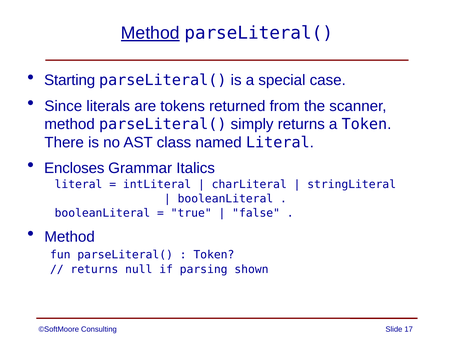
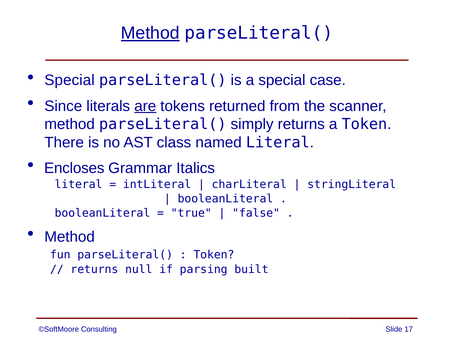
Starting at (70, 80): Starting -> Special
are underline: none -> present
shown: shown -> built
